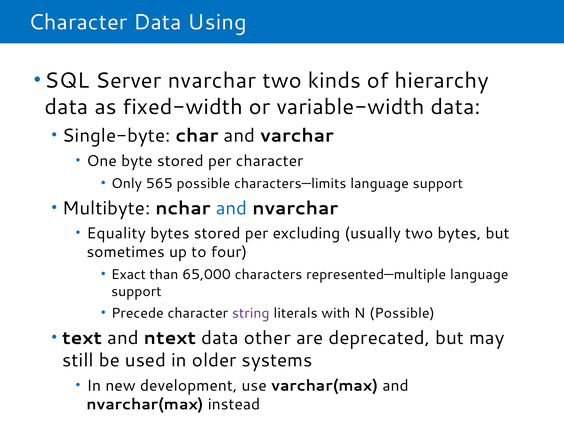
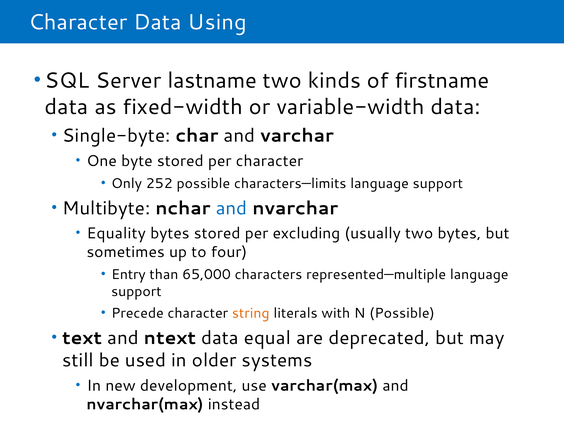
Server nvarchar: nvarchar -> lastname
hierarchy: hierarchy -> firstname
565: 565 -> 252
Exact: Exact -> Entry
string colour: purple -> orange
other: other -> equal
